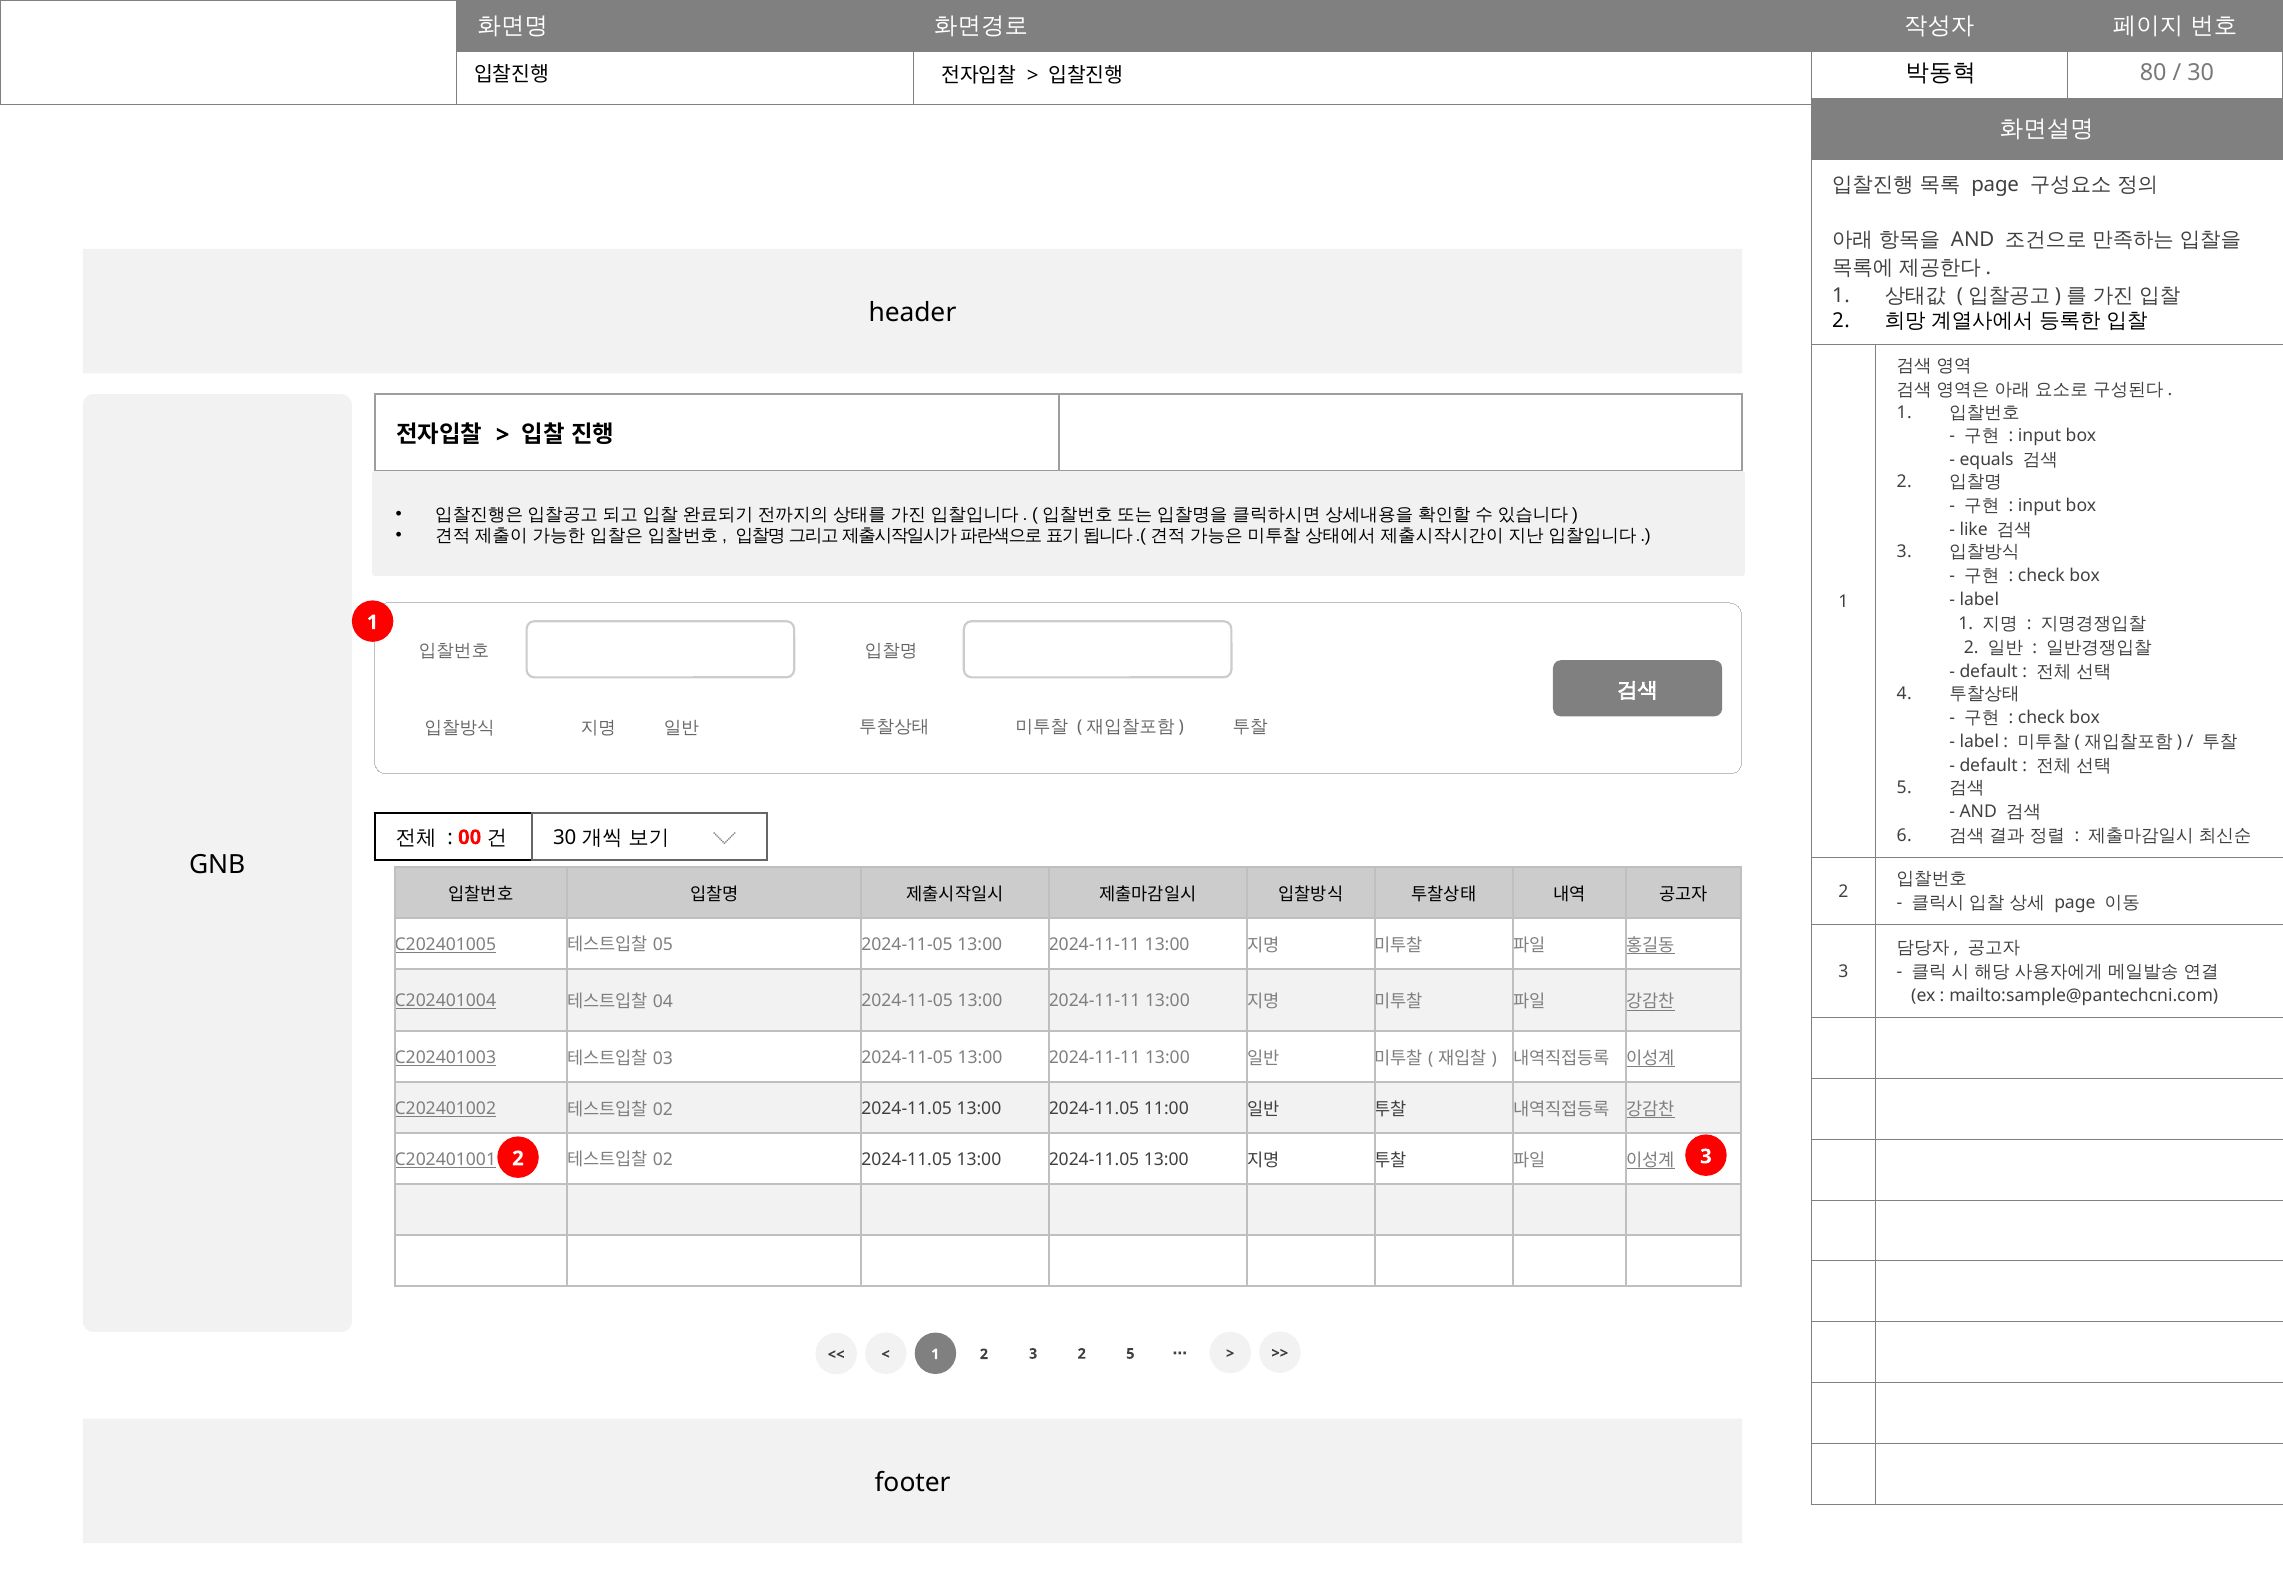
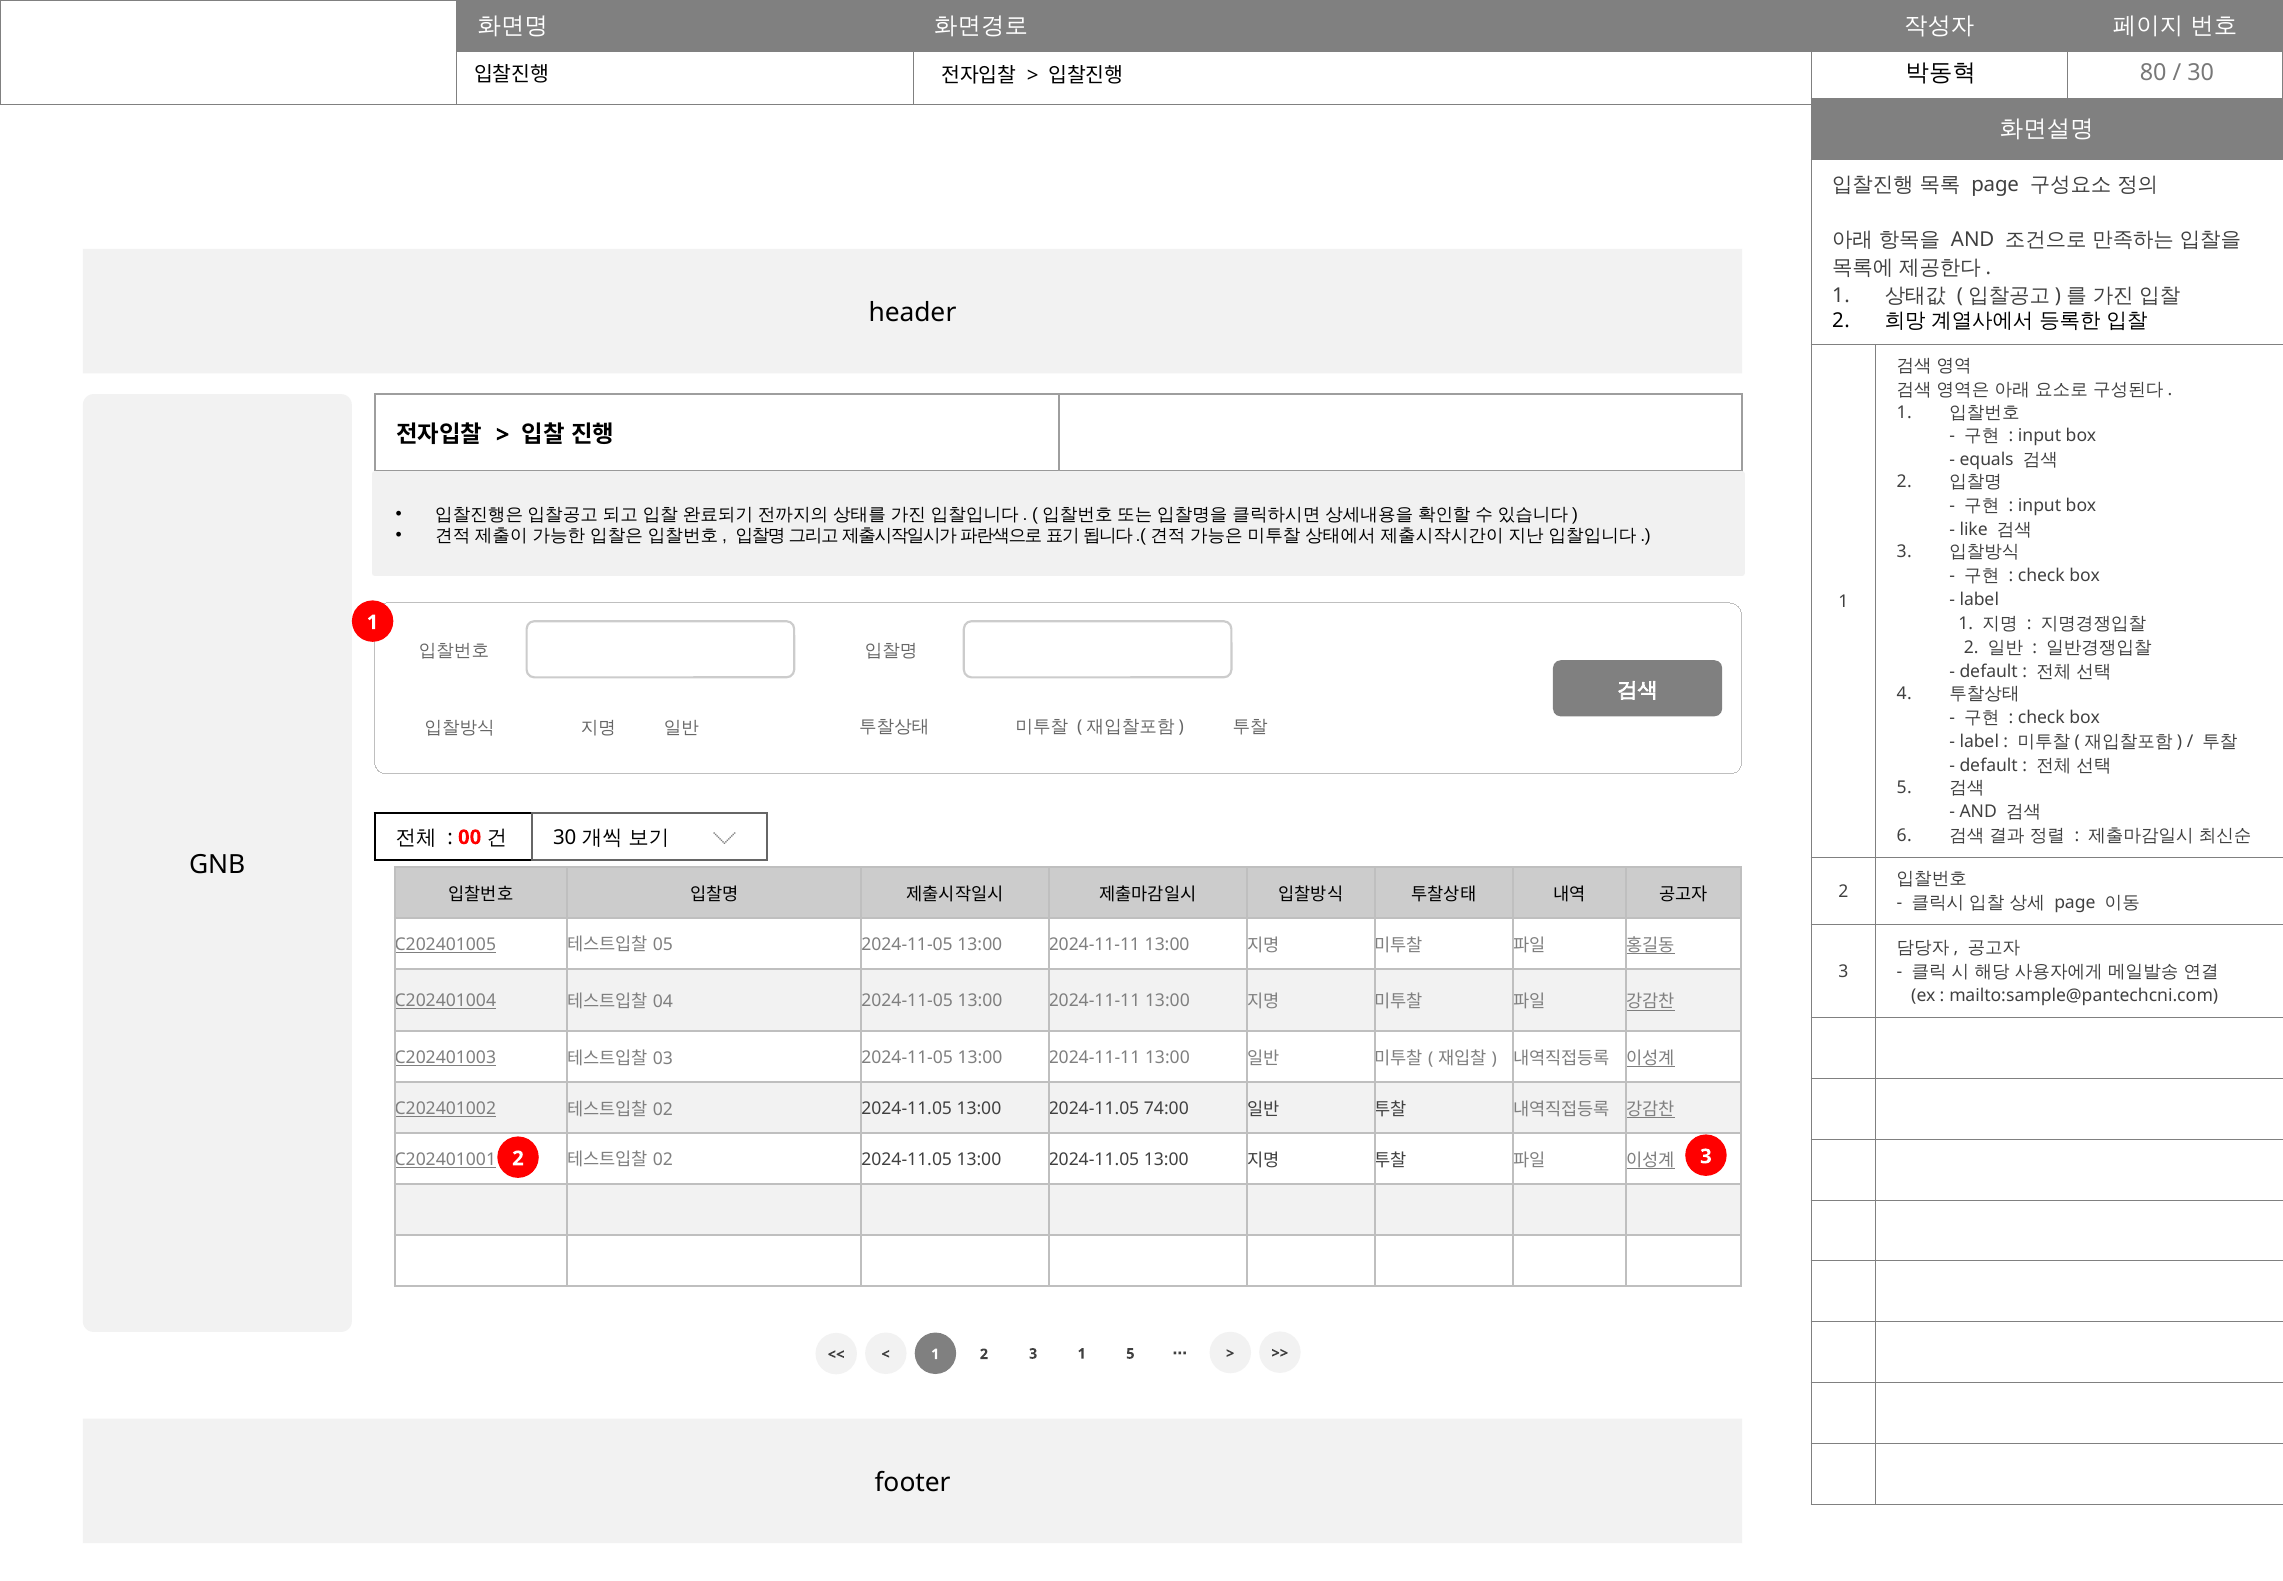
11:00: 11:00 -> 74:00
3 2: 2 -> 1
